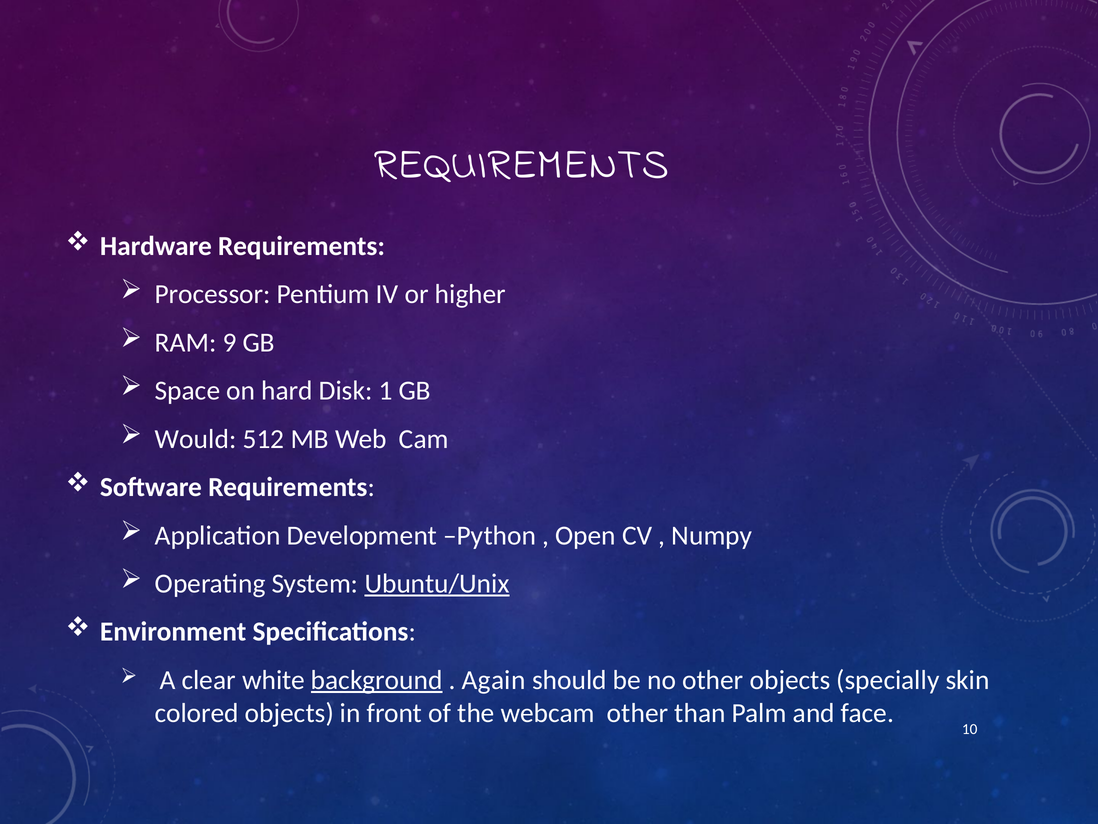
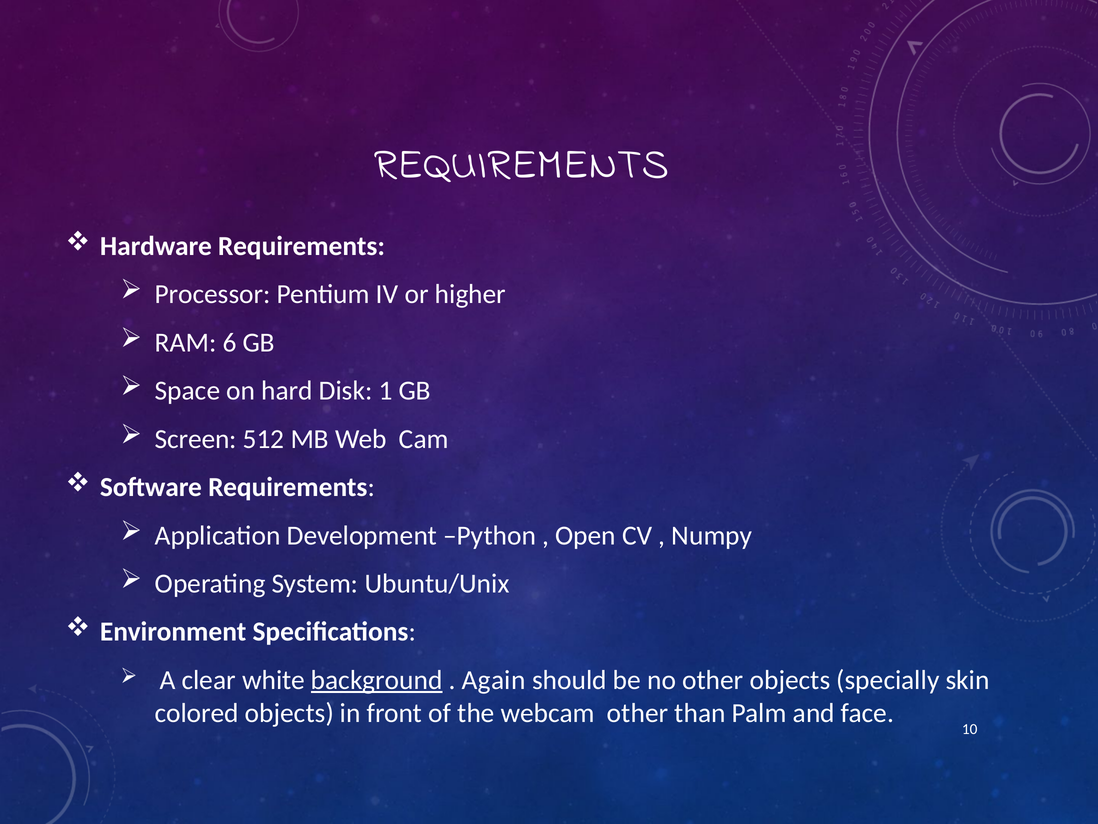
9: 9 -> 6
Would: Would -> Screen
Ubuntu/Unix underline: present -> none
